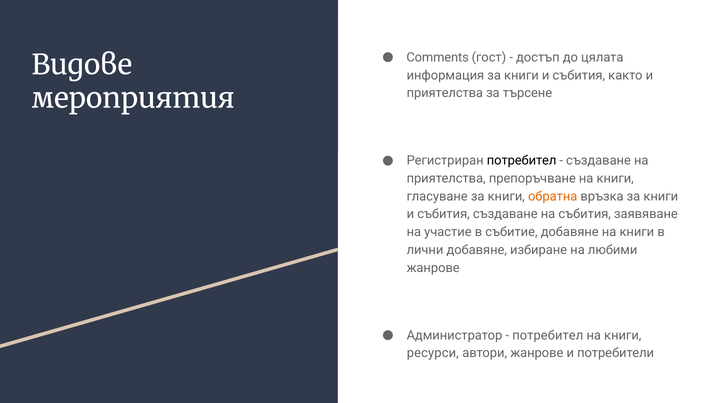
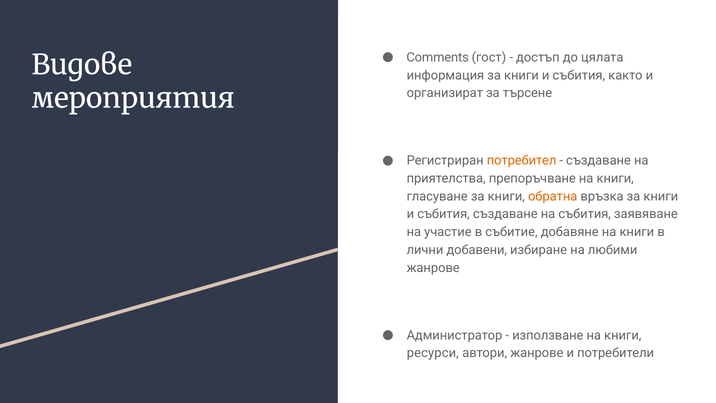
приятелства at (445, 93): приятелства -> организират
потребител at (522, 161) colour: black -> orange
лични добавяне: добавяне -> добавени
потребител at (548, 335): потребител -> използване
